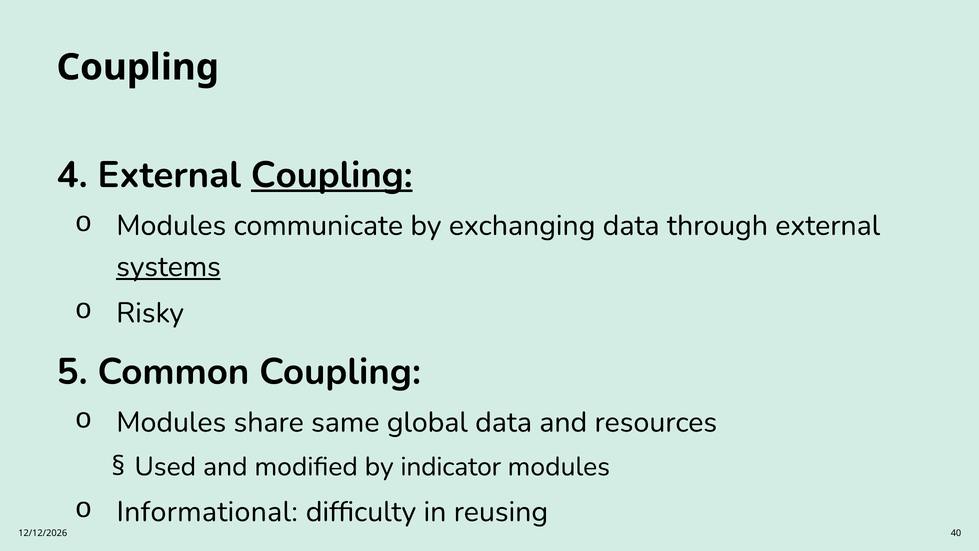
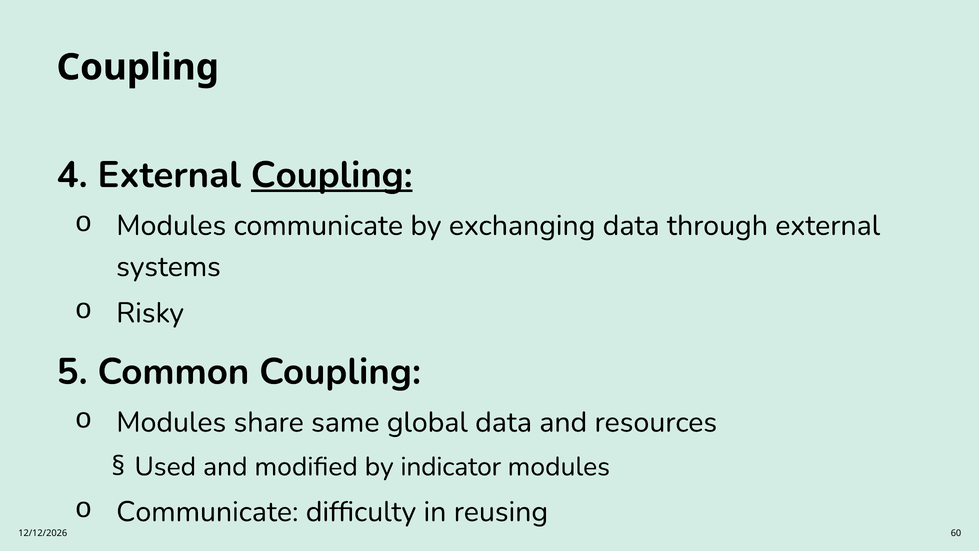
systems underline: present -> none
Informational at (207, 511): Informational -> Communicate
40: 40 -> 60
